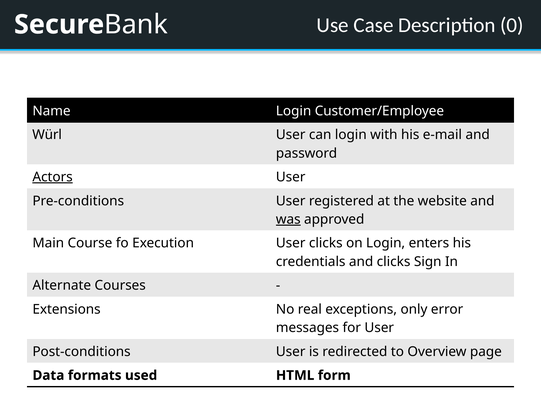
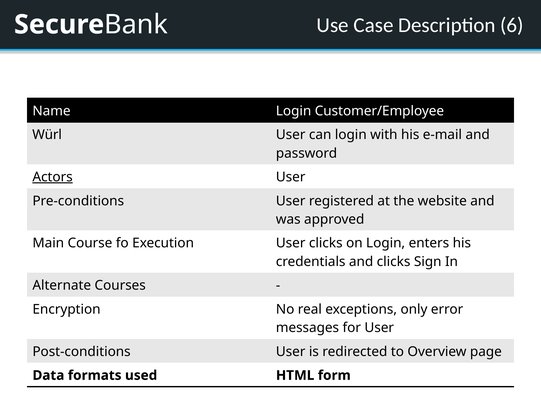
0: 0 -> 6
was underline: present -> none
Extensions: Extensions -> Encryption
